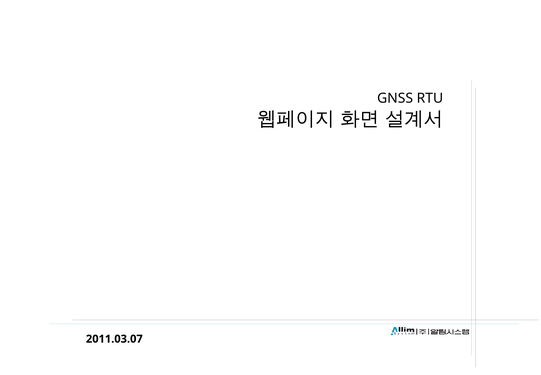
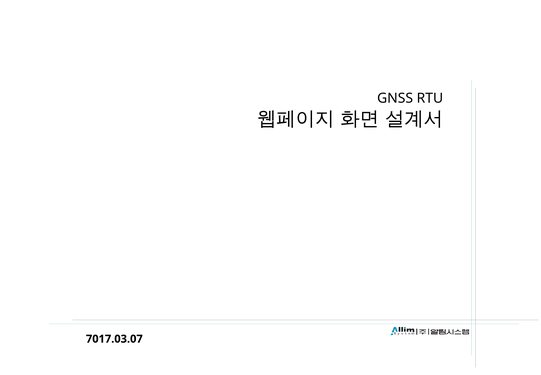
2011.03.07: 2011.03.07 -> 7017.03.07
